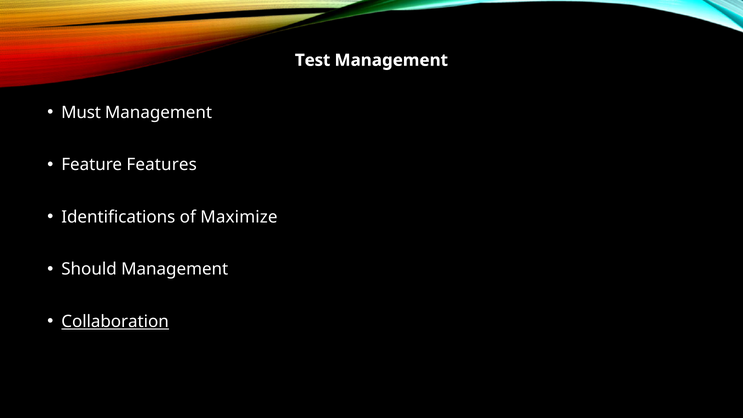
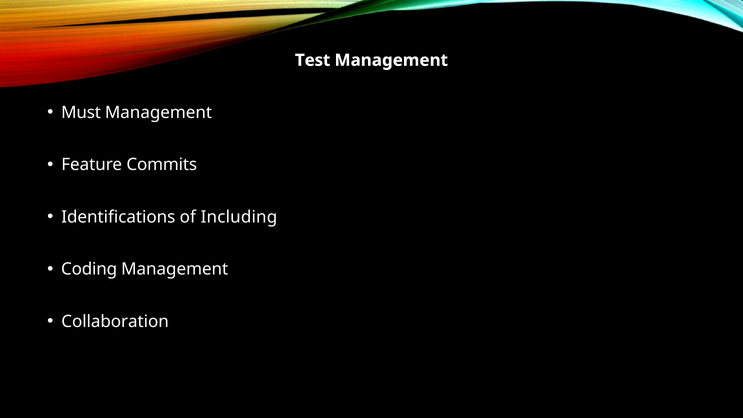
Features: Features -> Commits
Maximize: Maximize -> Including
Should: Should -> Coding
Collaboration underline: present -> none
